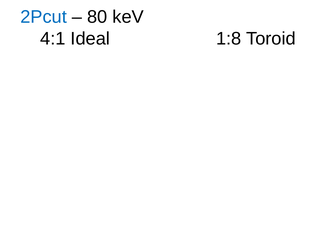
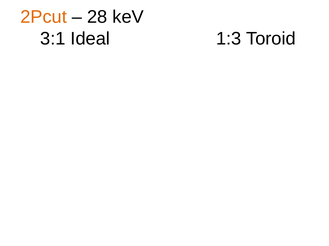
2Pcut colour: blue -> orange
80: 80 -> 28
4:1: 4:1 -> 3:1
1:8: 1:8 -> 1:3
